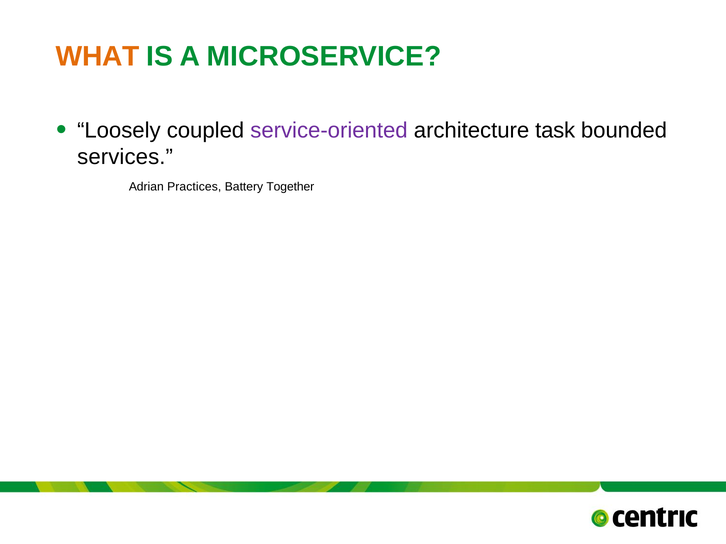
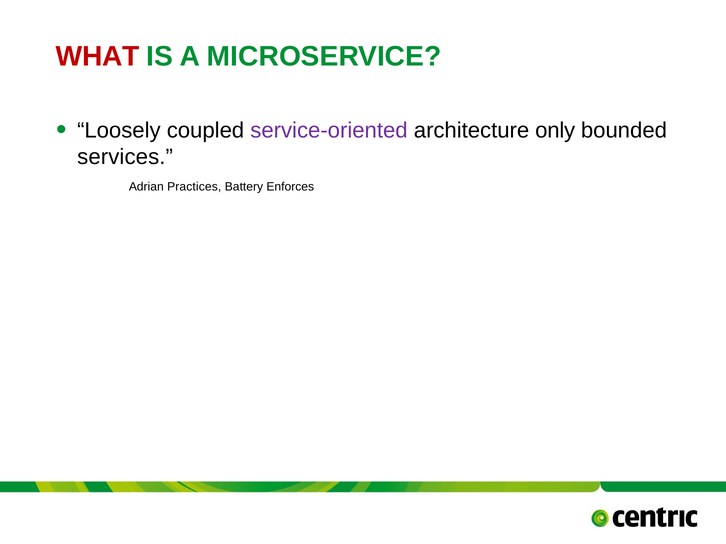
WHAT colour: orange -> red
task: task -> only
Together: Together -> Enforces
